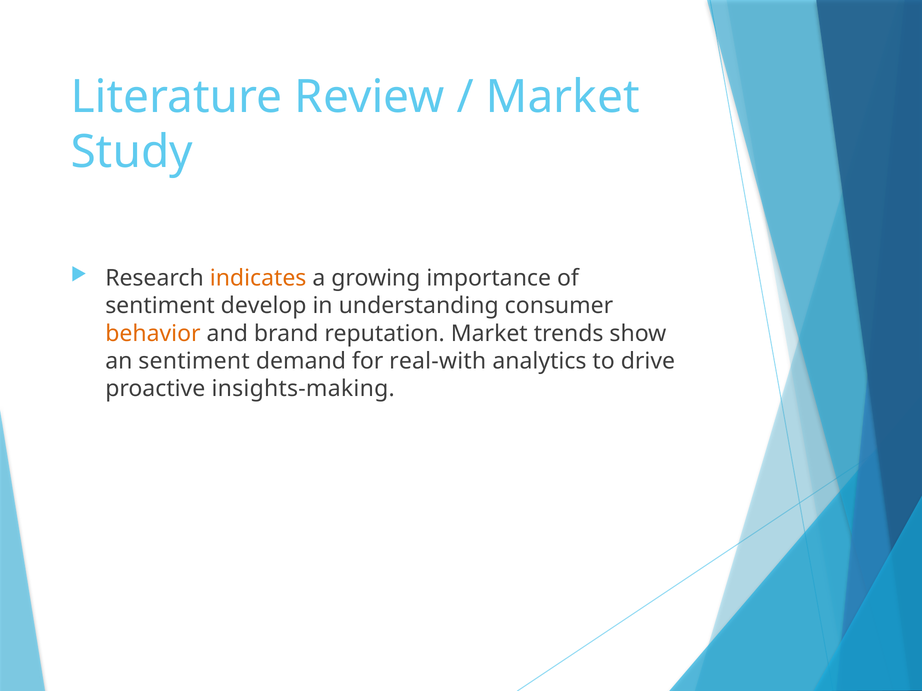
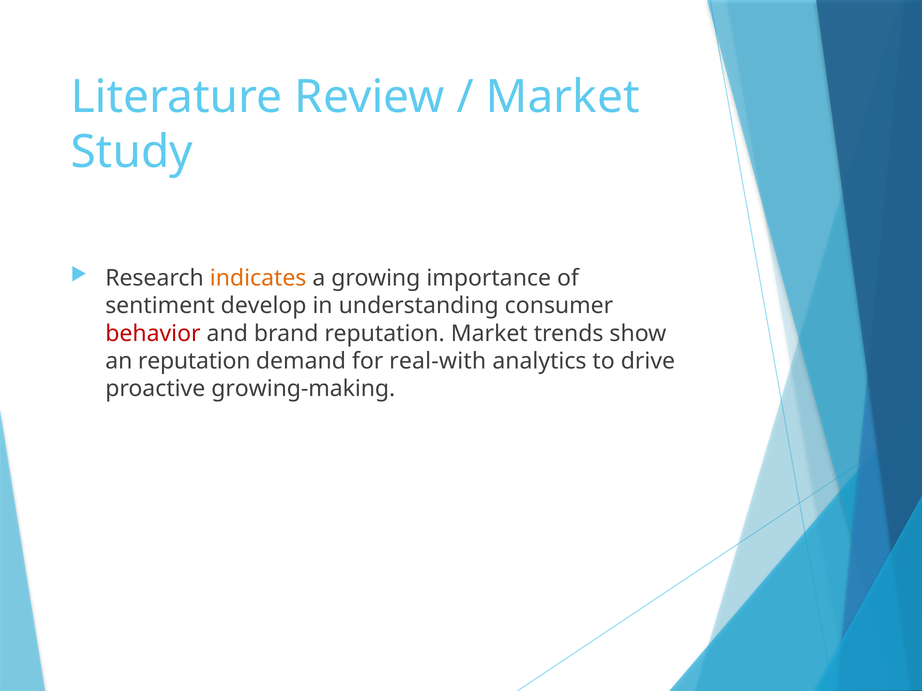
behavior colour: orange -> red
an sentiment: sentiment -> reputation
insights-making: insights-making -> growing-making
